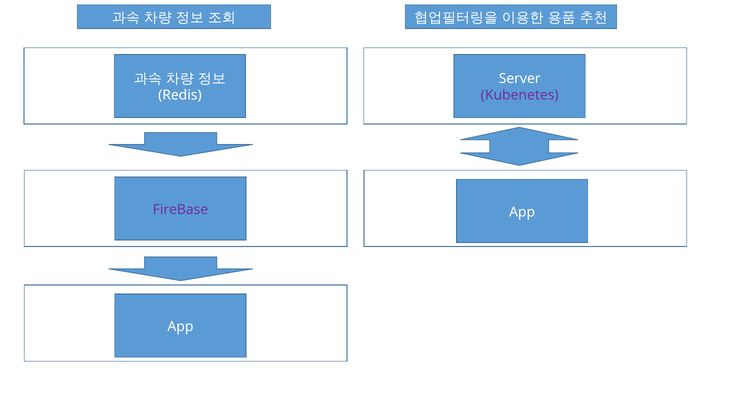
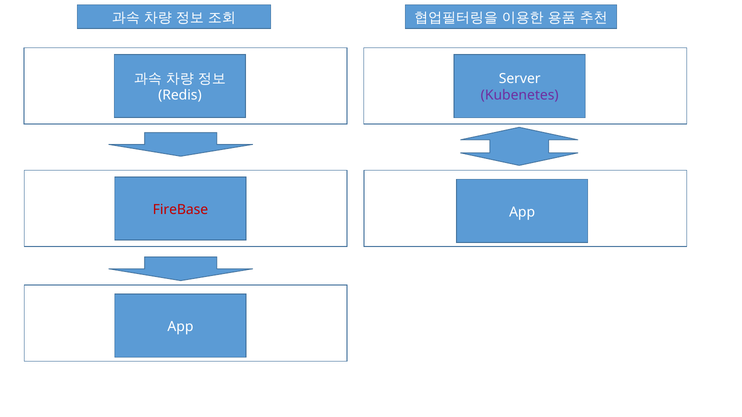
FireBase colour: purple -> red
